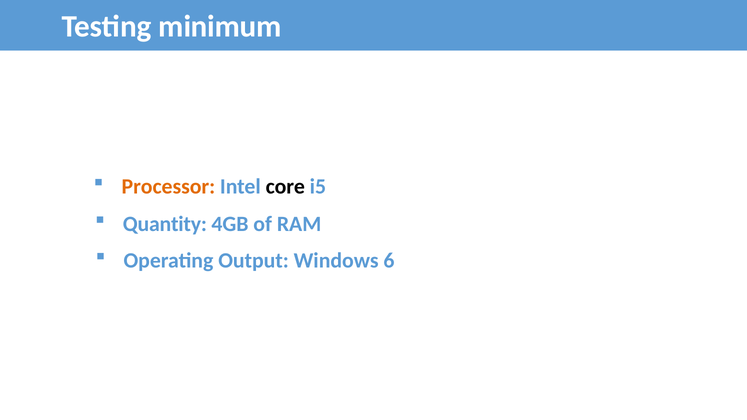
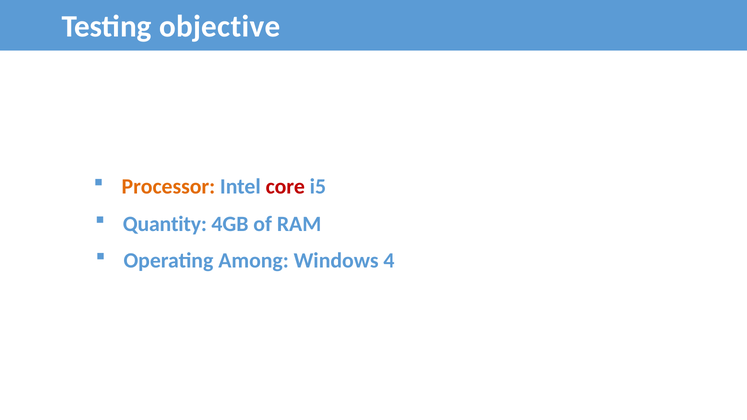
minimum: minimum -> objective
core colour: black -> red
Output: Output -> Among
6: 6 -> 4
